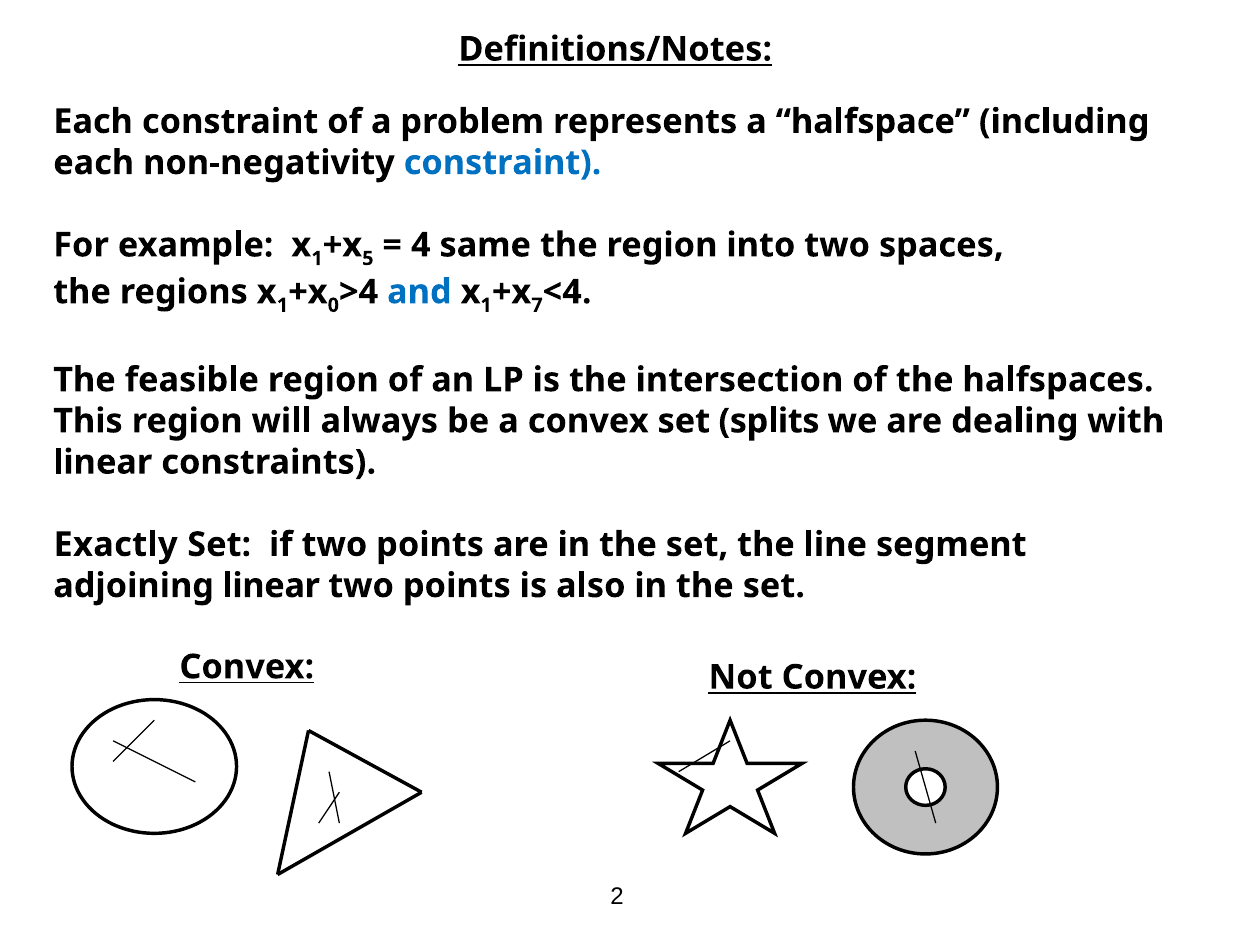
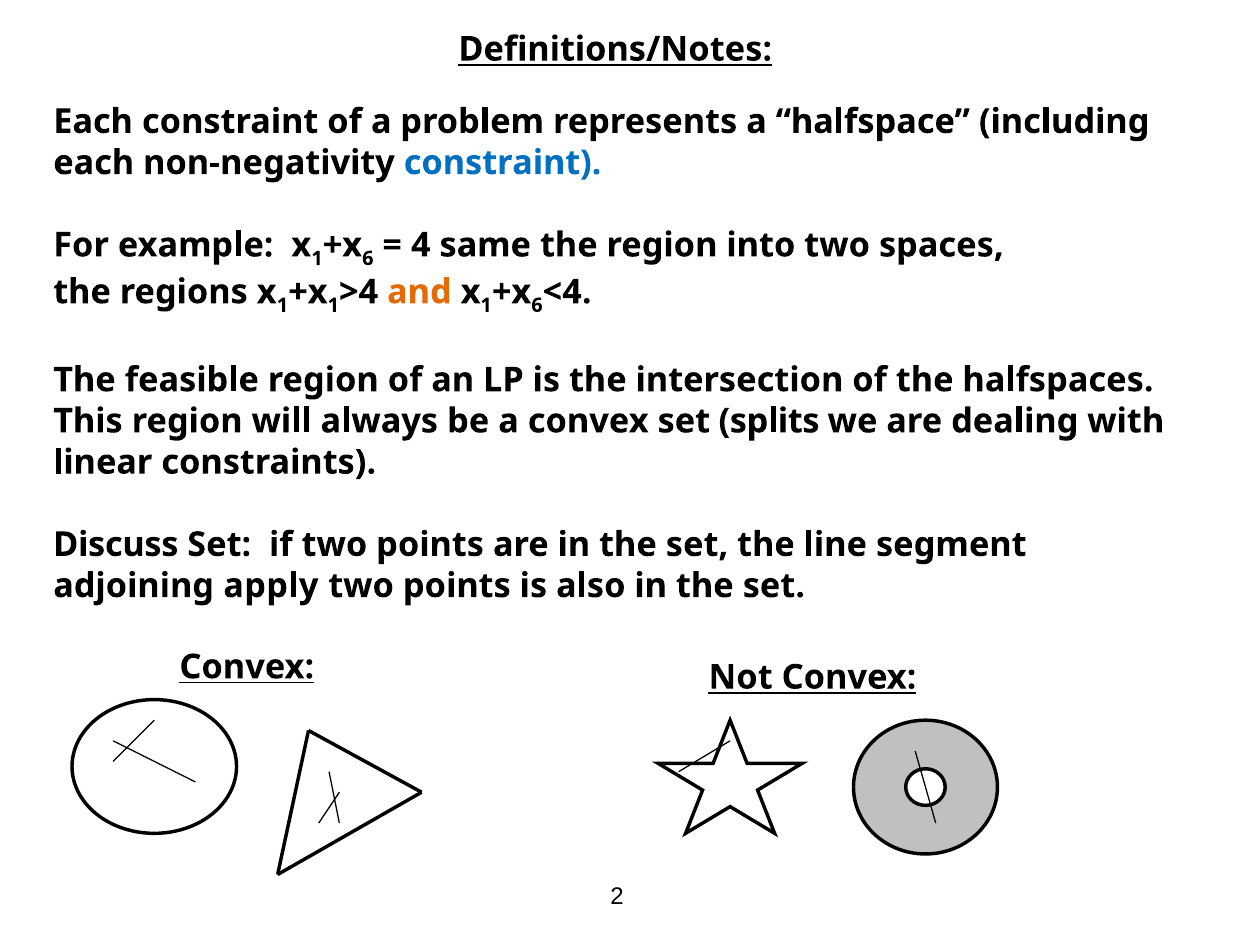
5 at (368, 258): 5 -> 6
0 at (333, 305): 0 -> 1
and colour: blue -> orange
7 at (537, 305): 7 -> 6
Exactly: Exactly -> Discuss
adjoining linear: linear -> apply
